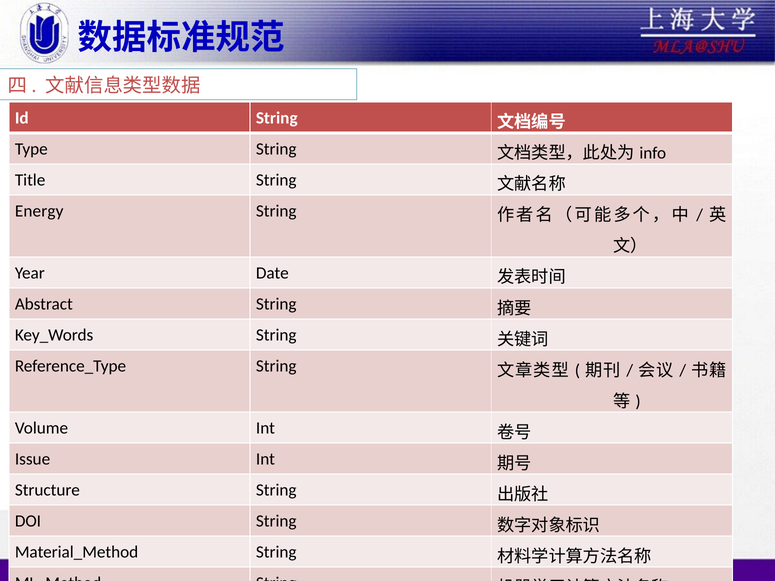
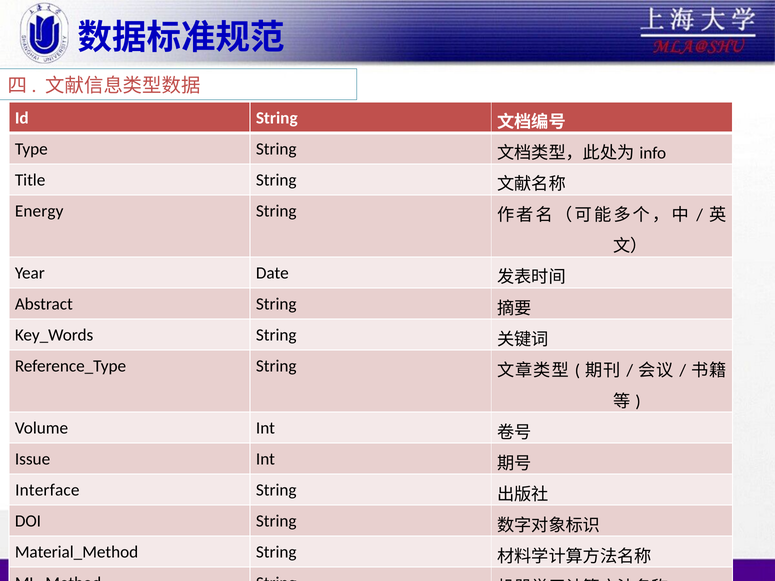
Structure: Structure -> Interface
